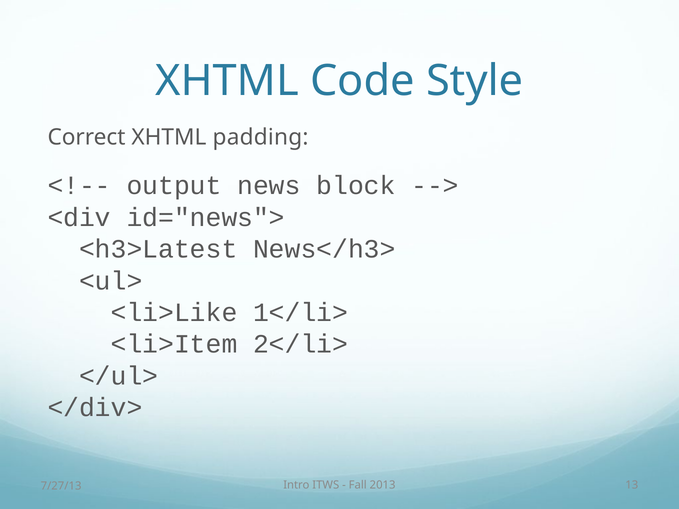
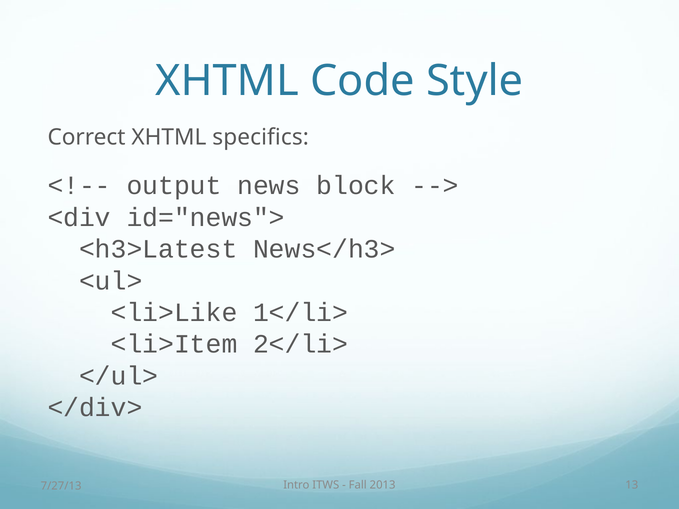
padding: padding -> specifics
